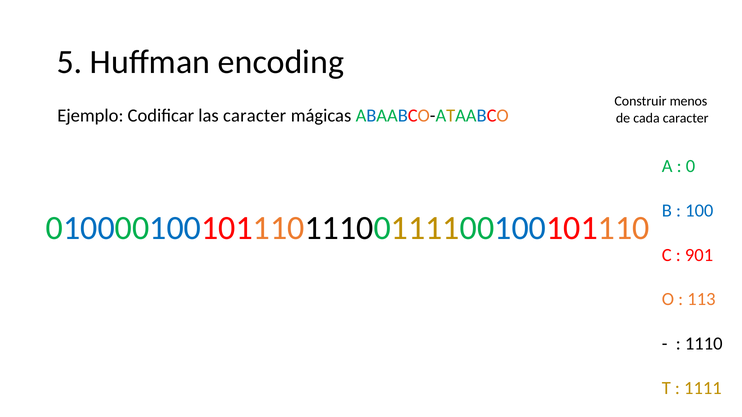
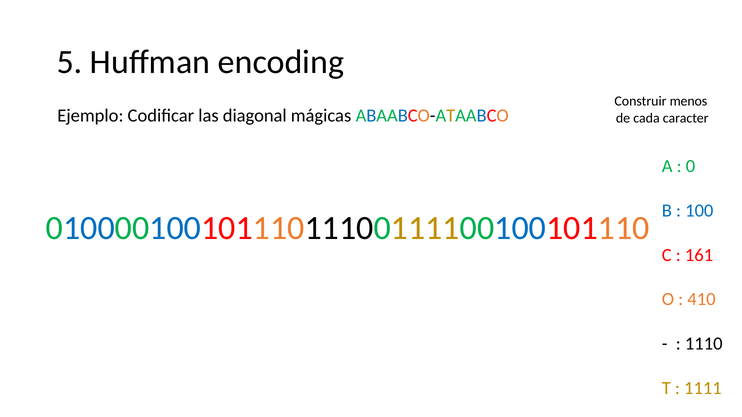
las caracter: caracter -> diagonal
901: 901 -> 161
113: 113 -> 410
